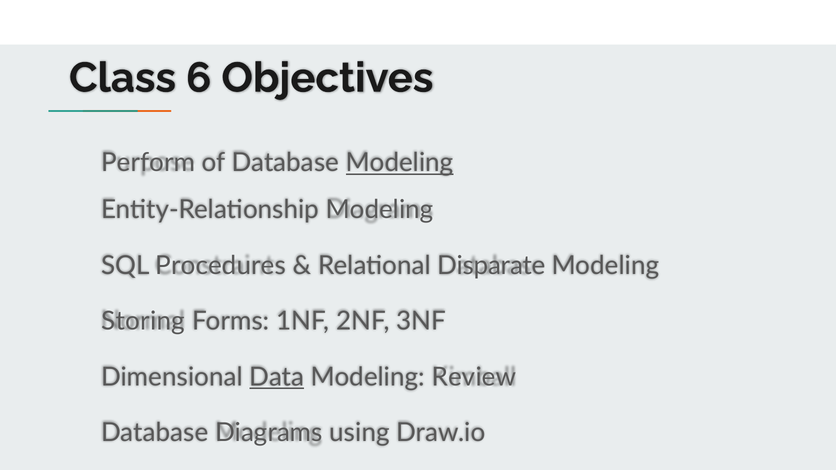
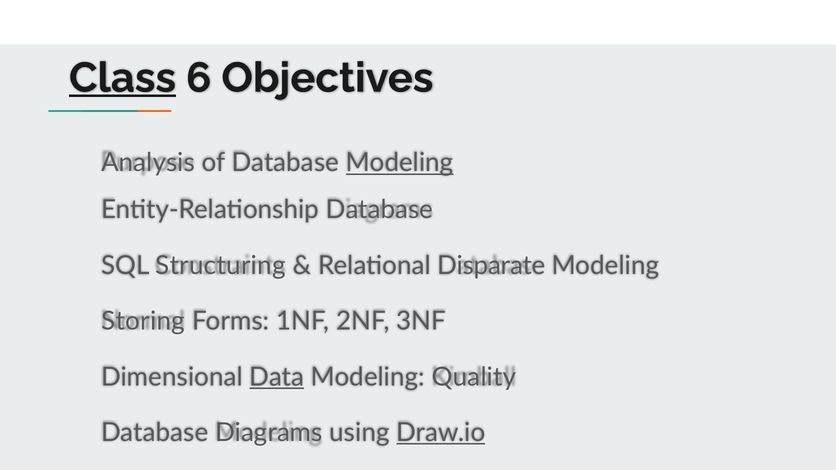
Class underline: none -> present
Perform: Perform -> Analysis
Entity-Relationship Modeling: Modeling -> Database
Procedures: Procedures -> Structuring
Review: Review -> Quality
Draw.io underline: none -> present
